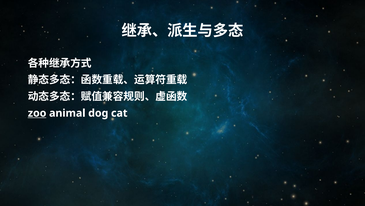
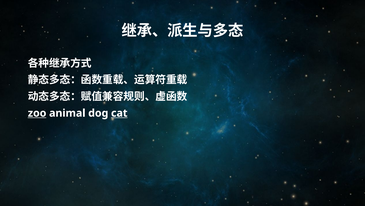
cat underline: none -> present
